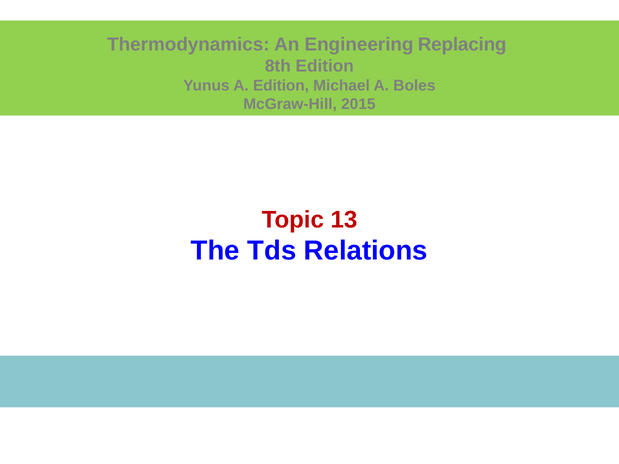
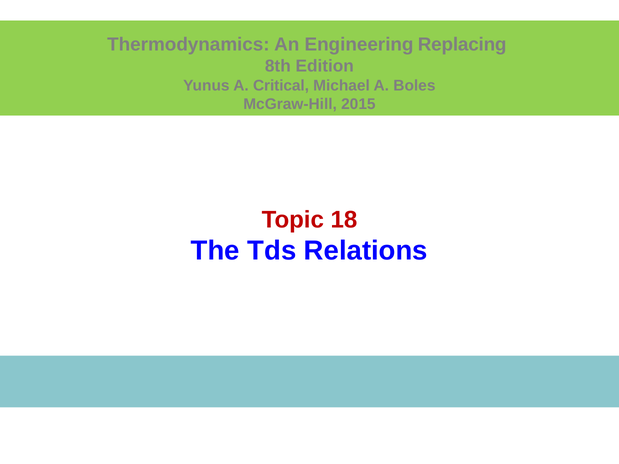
A Edition: Edition -> Critical
13: 13 -> 18
